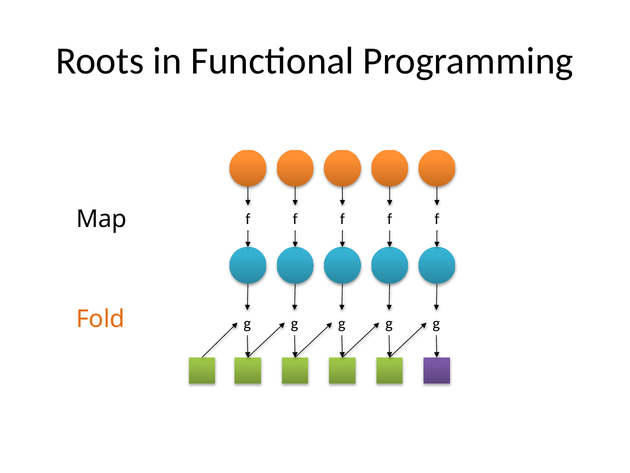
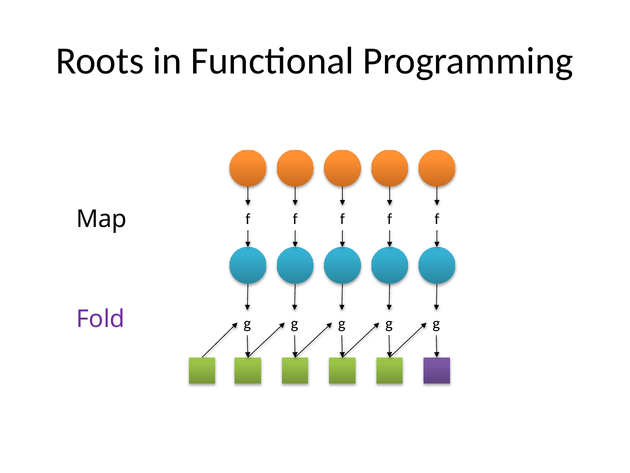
Fold colour: orange -> purple
